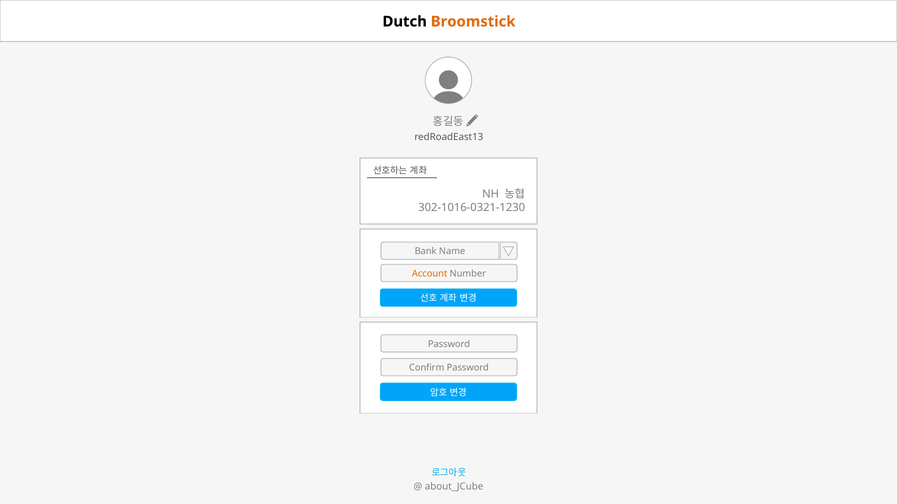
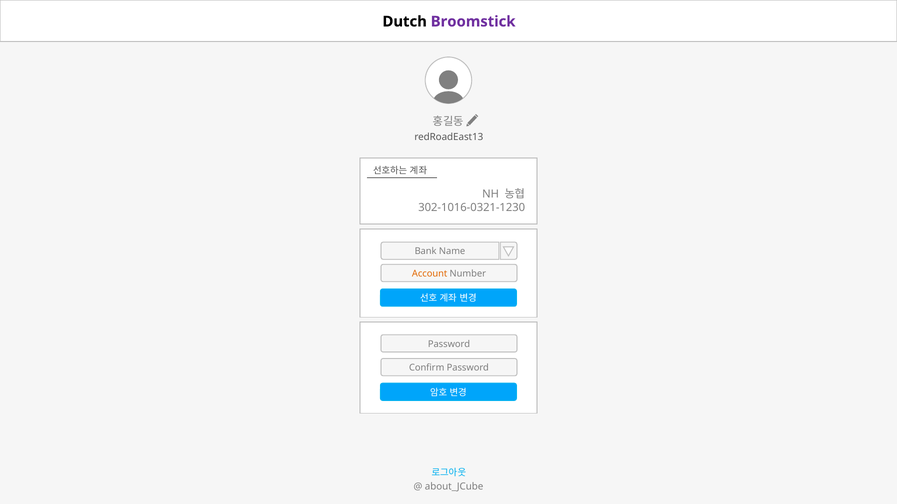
Broomstick colour: orange -> purple
